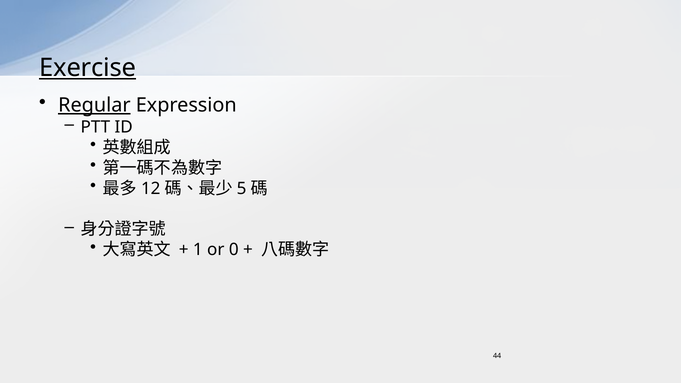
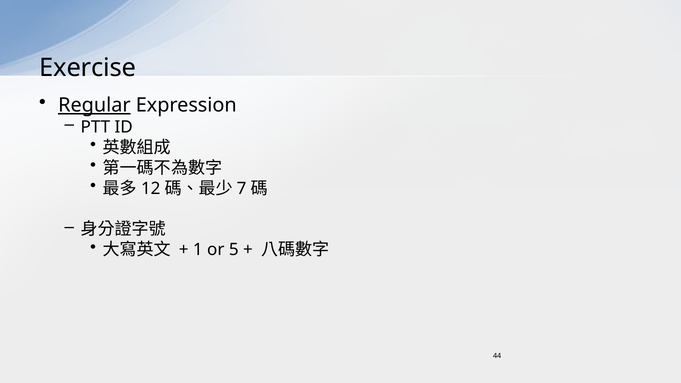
Exercise underline: present -> none
5: 5 -> 7
0: 0 -> 5
